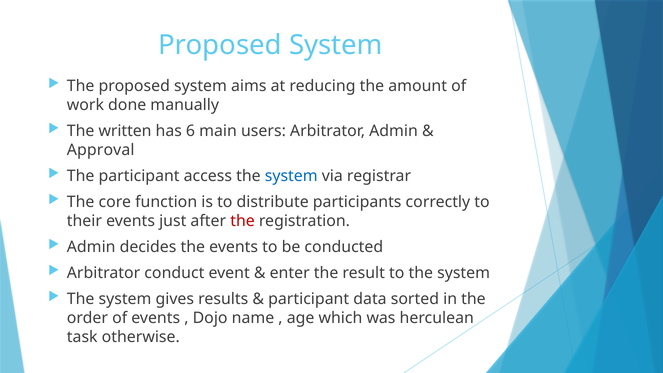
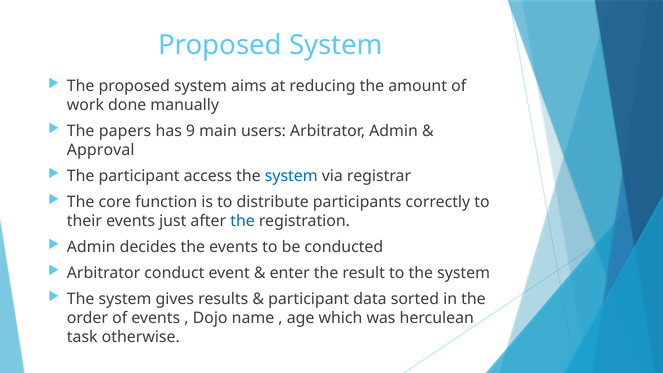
written: written -> papers
6: 6 -> 9
the at (243, 221) colour: red -> blue
